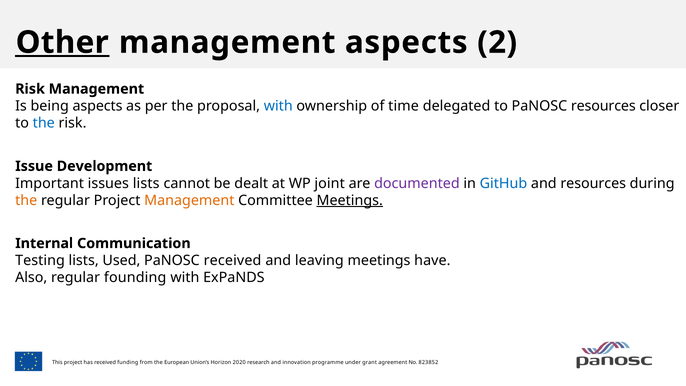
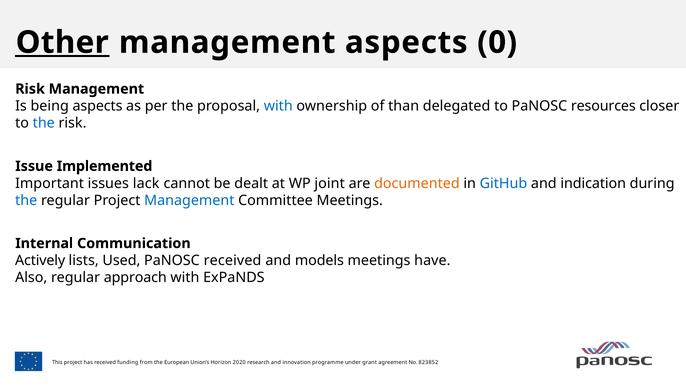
2: 2 -> 0
time: time -> than
Development: Development -> Implemented
issues lists: lists -> lack
documented colour: purple -> orange
and resources: resources -> indication
the at (26, 200) colour: orange -> blue
Management at (189, 200) colour: orange -> blue
Meetings at (350, 200) underline: present -> none
Testing: Testing -> Actively
leaving: leaving -> models
founding: founding -> approach
